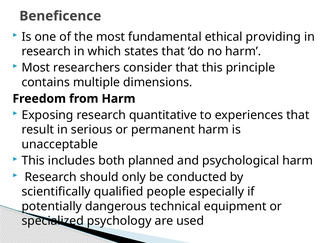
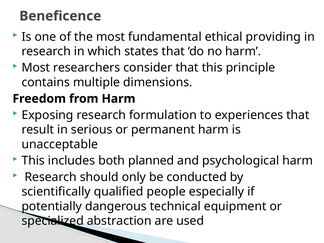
quantitative: quantitative -> formulation
psychology: psychology -> abstraction
